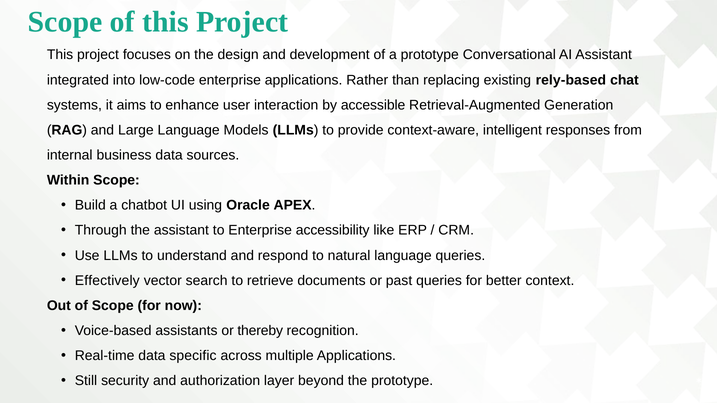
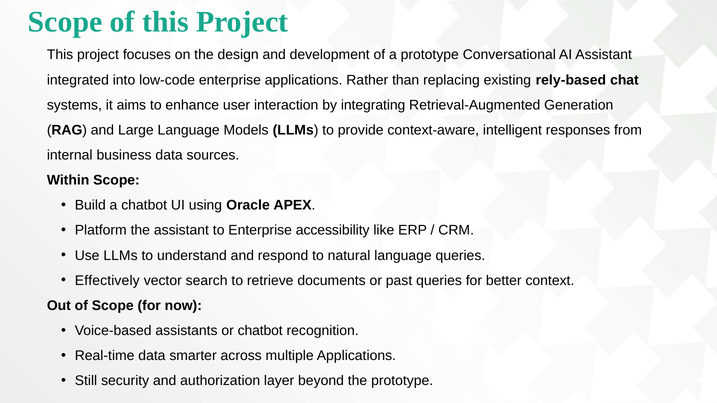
accessible: accessible -> integrating
Through: Through -> Platform
or thereby: thereby -> chatbot
specific: specific -> smarter
